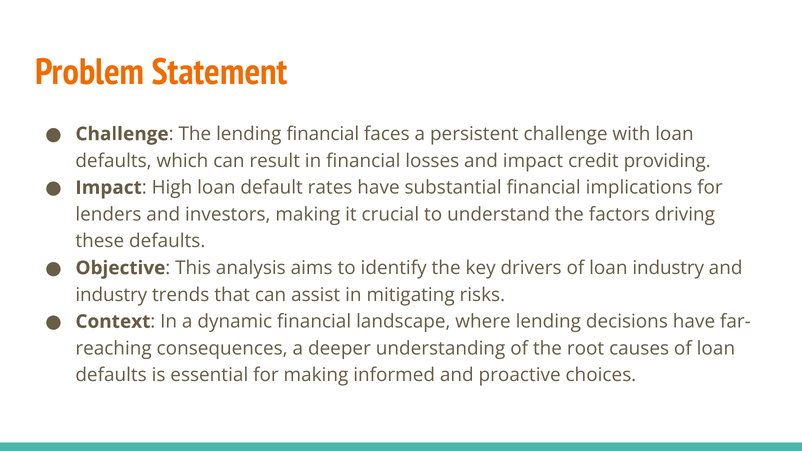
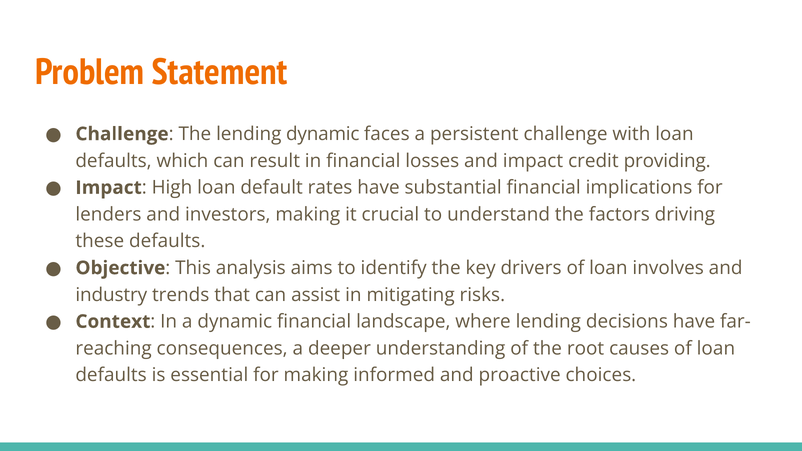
lending financial: financial -> dynamic
loan industry: industry -> involves
